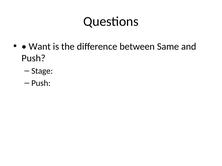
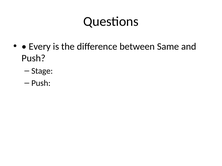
Want: Want -> Every
